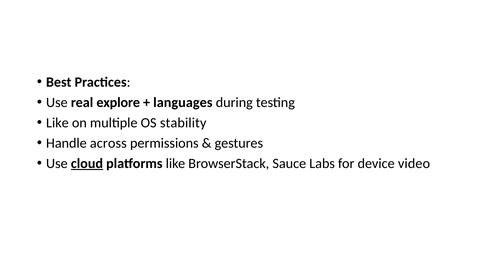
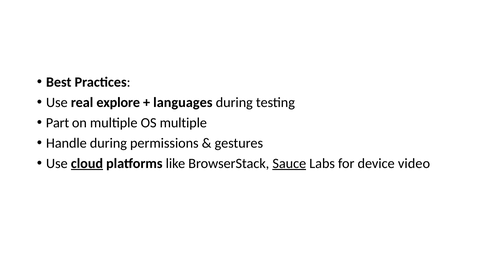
Like at (57, 123): Like -> Part
OS stability: stability -> multiple
Handle across: across -> during
Sauce underline: none -> present
